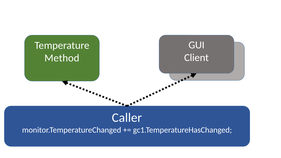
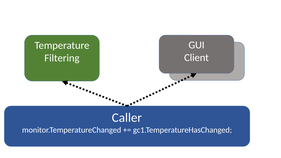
Method: Method -> Filtering
